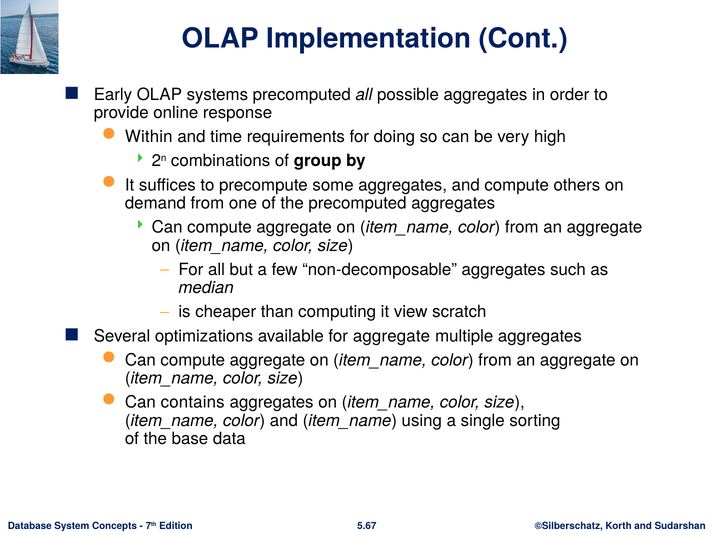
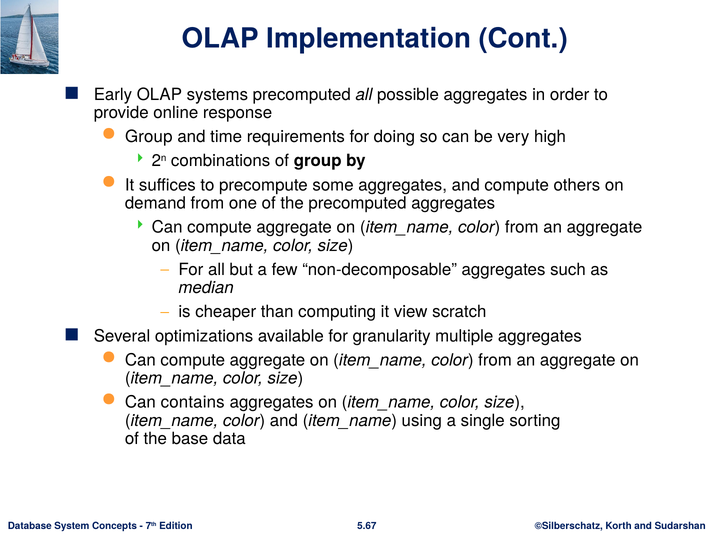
Within at (149, 137): Within -> Group
for aggregate: aggregate -> granularity
